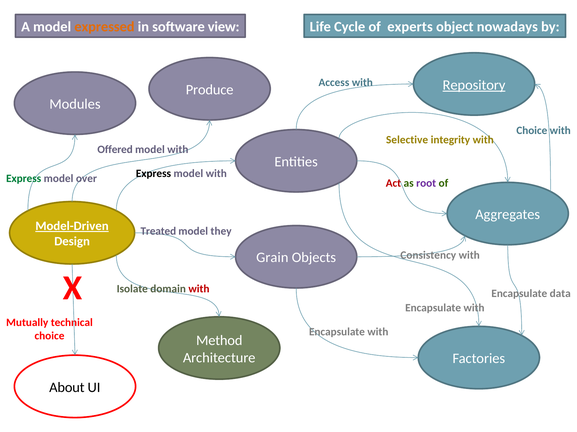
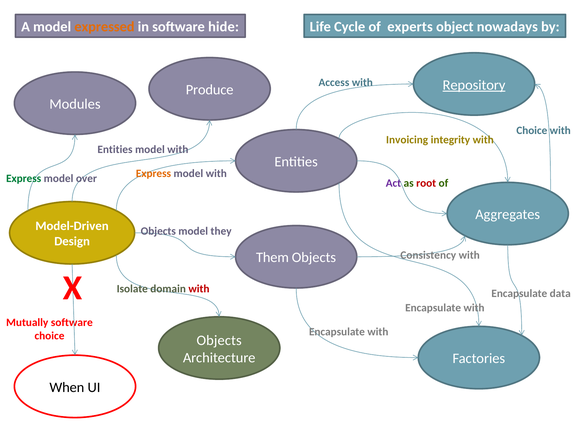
view: view -> hide
Selective: Selective -> Invoicing
Offered at (115, 150): Offered -> Entities
Express at (153, 174) colour: black -> orange
Act colour: red -> purple
root colour: purple -> red
Model-Driven underline: present -> none
Treated at (158, 232): Treated -> Objects
Grain: Grain -> Them
Mutually technical: technical -> software
Method at (219, 341): Method -> Objects
About: About -> When
